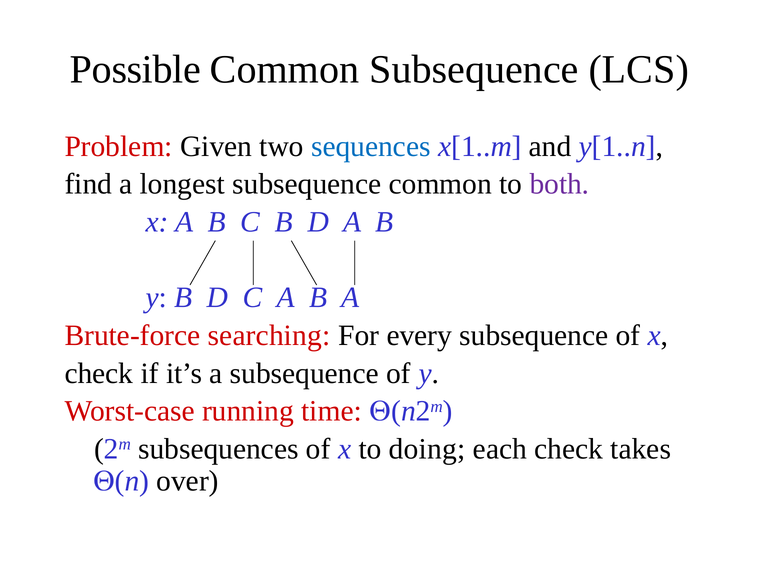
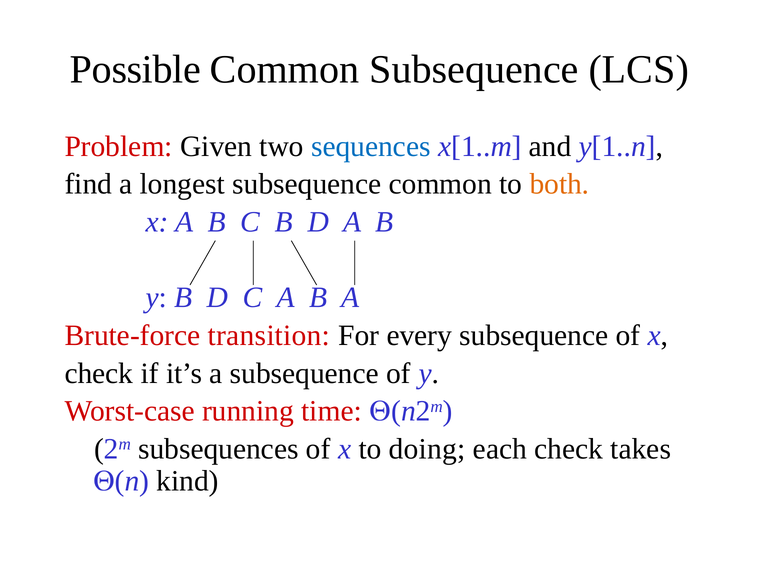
both colour: purple -> orange
searching: searching -> transition
over: over -> kind
